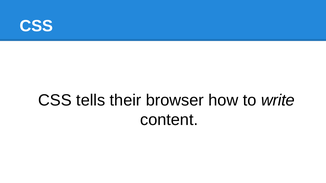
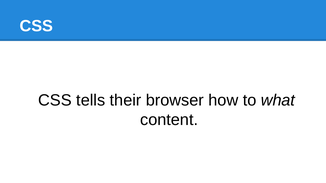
write: write -> what
